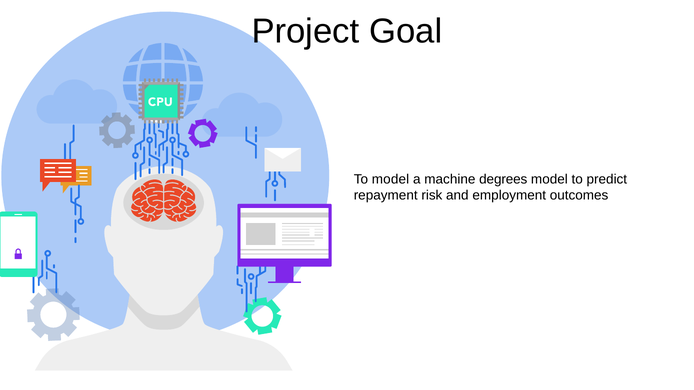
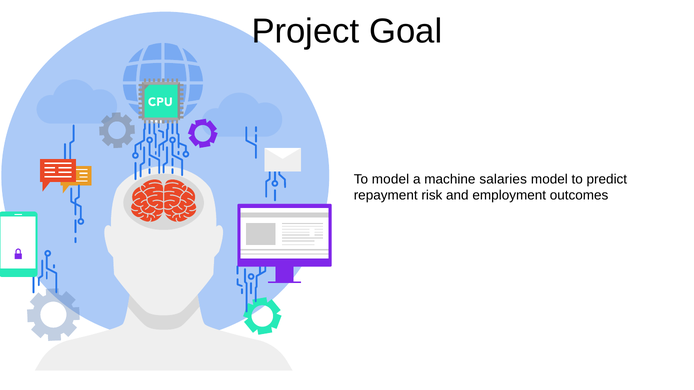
degrees: degrees -> salaries
